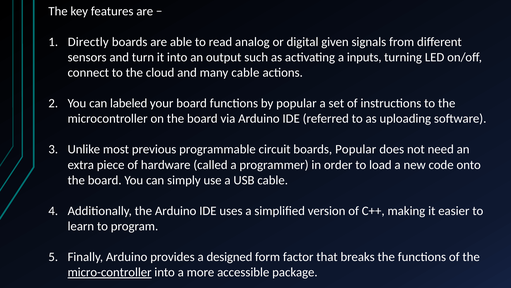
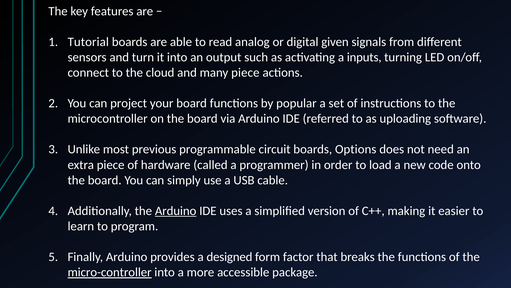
Directly: Directly -> Tutorial
many cable: cable -> piece
labeled: labeled -> project
boards Popular: Popular -> Options
Arduino at (176, 211) underline: none -> present
